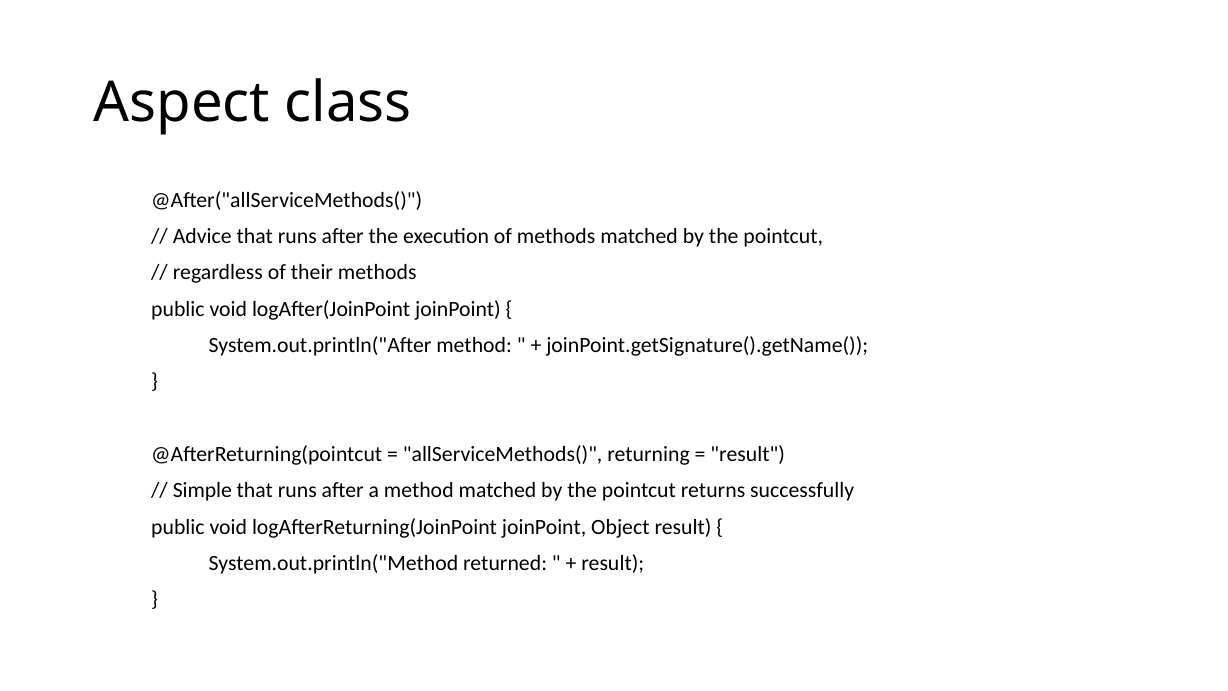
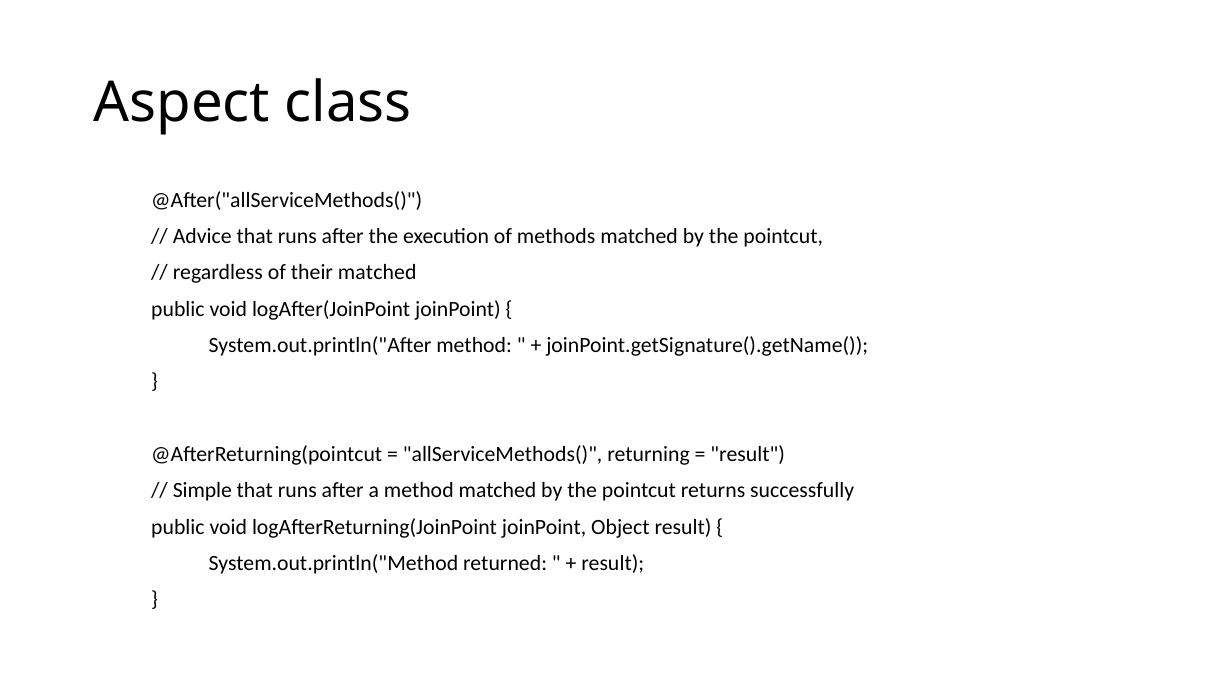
their methods: methods -> matched
